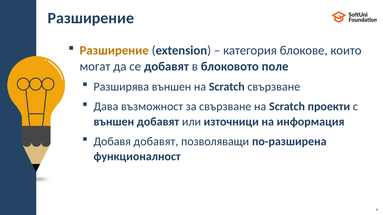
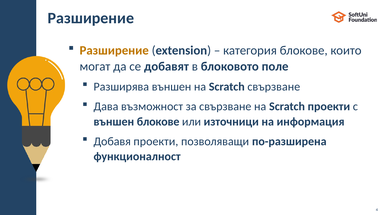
външен добавят: добавят -> блокове
Добавя добавят: добавят -> проекти
